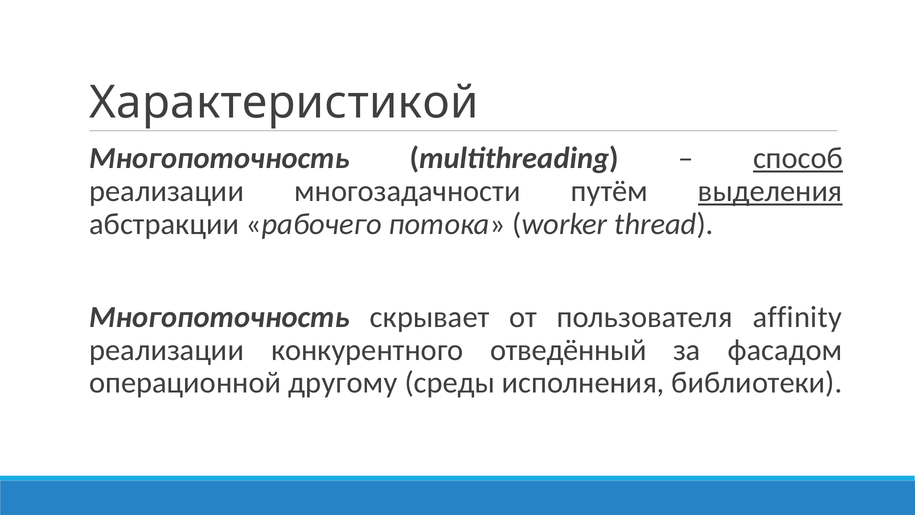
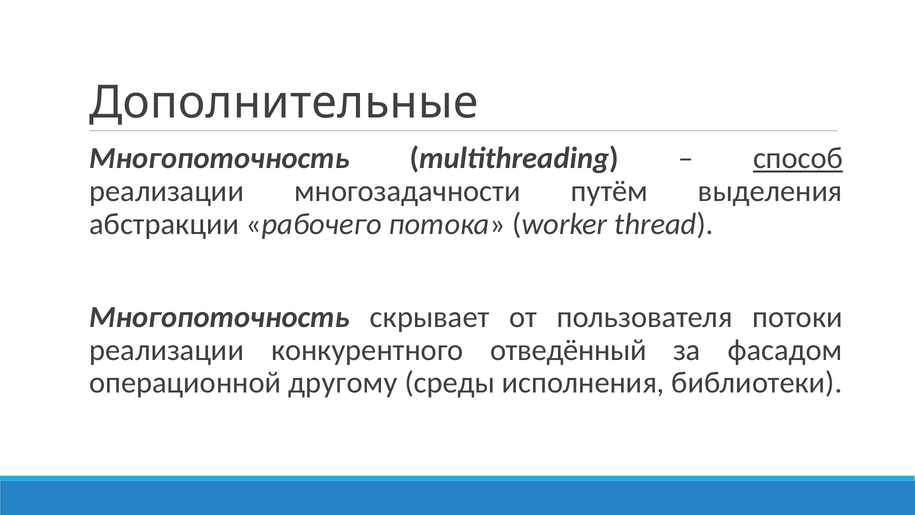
Характеристикой: Характеристикой -> Дополнительные
выделения underline: present -> none
affinity: affinity -> потоки
